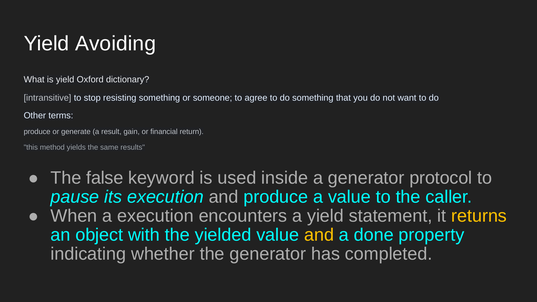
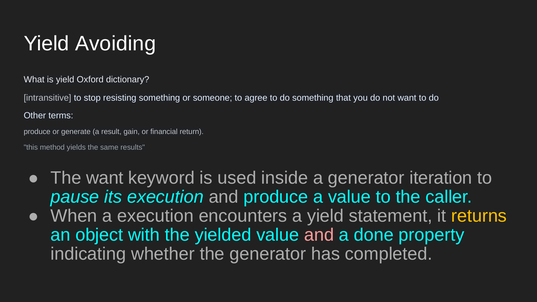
The false: false -> want
protocol: protocol -> iteration
and at (319, 235) colour: yellow -> pink
